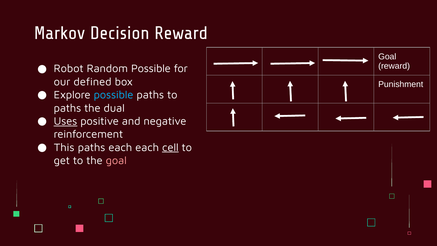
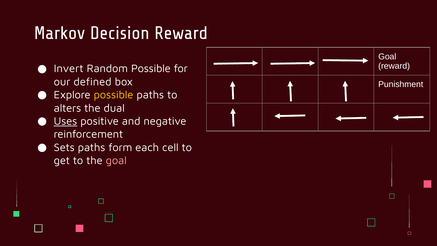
Robot: Robot -> Invert
possible at (114, 95) colour: light blue -> yellow
paths at (67, 108): paths -> alters
This: This -> Sets
paths each: each -> form
cell underline: present -> none
